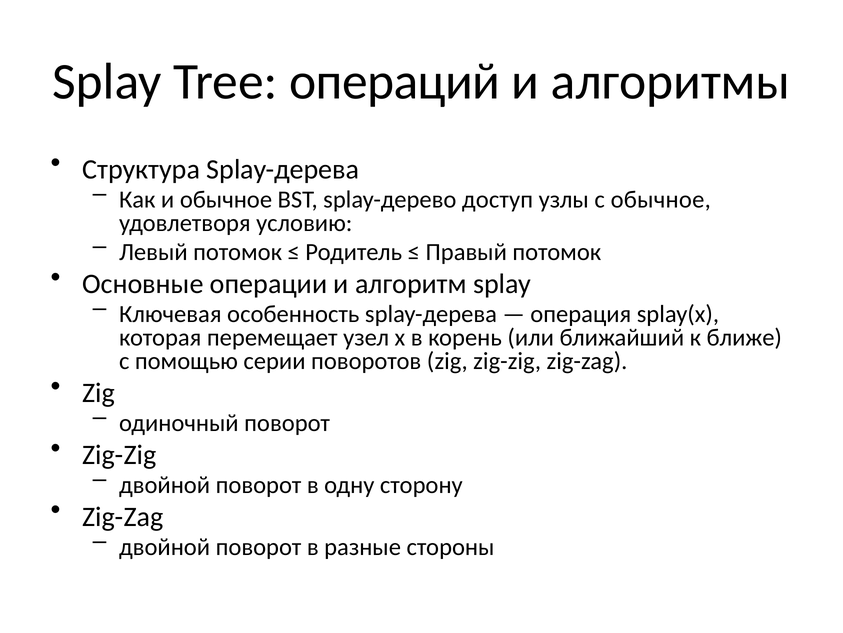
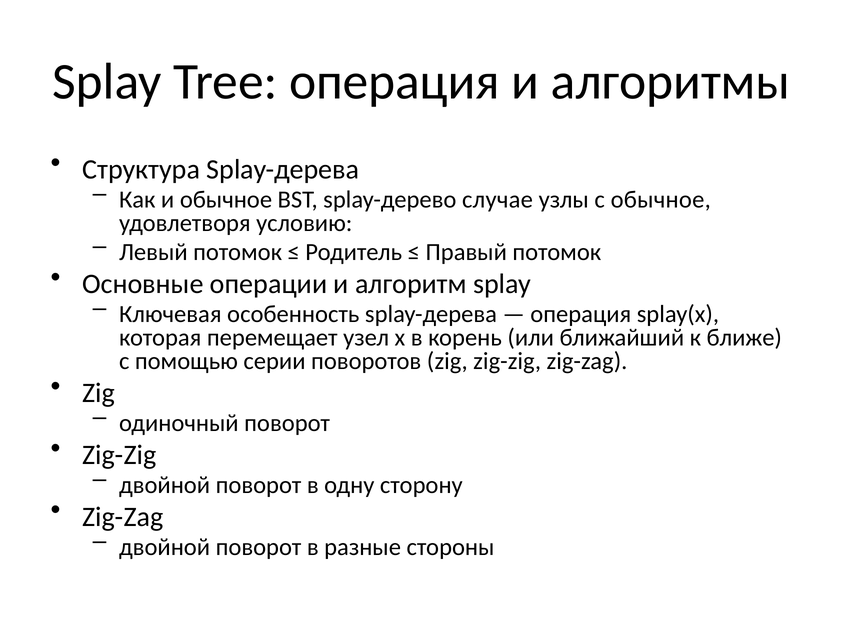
Tree операций: операций -> операция
доступ: доступ -> случае
